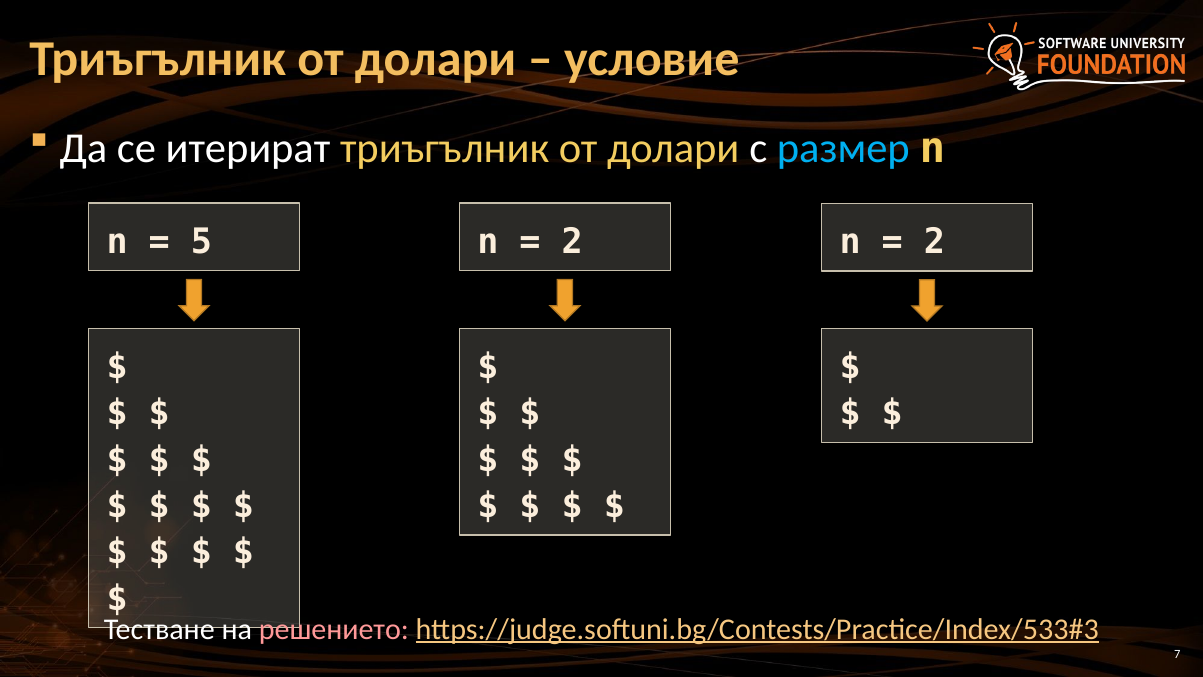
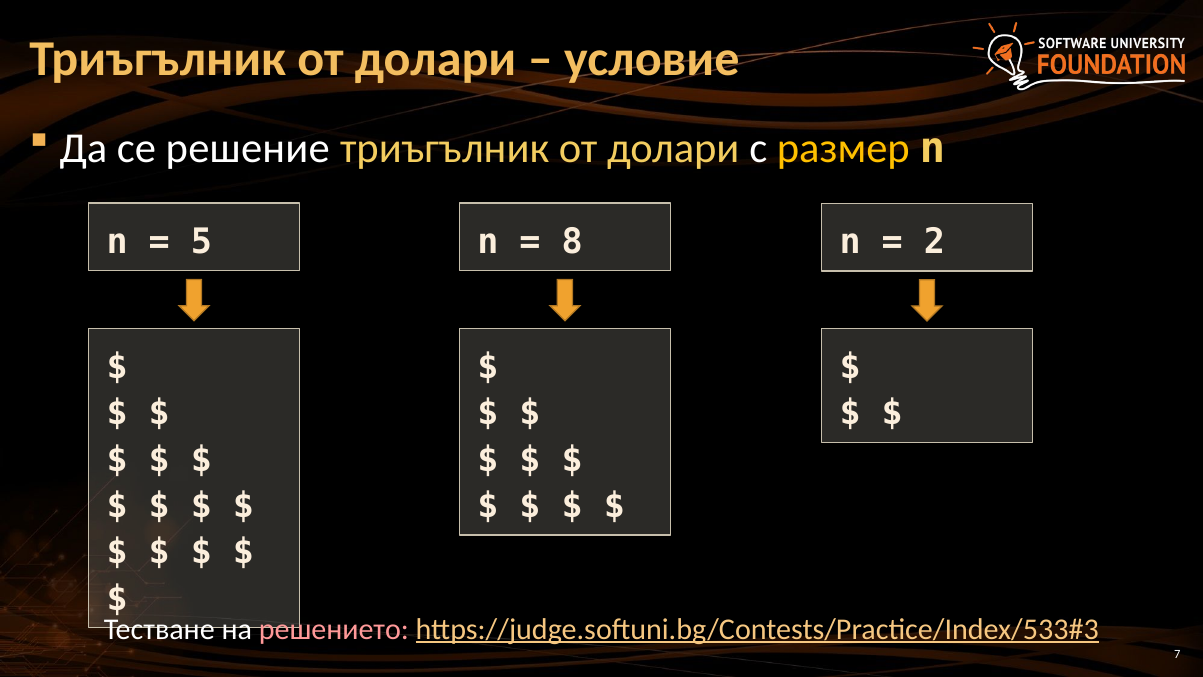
итерират: итерират -> решение
размер colour: light blue -> yellow
2 at (572, 241): 2 -> 8
